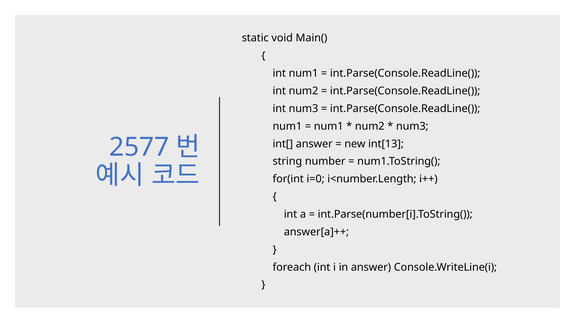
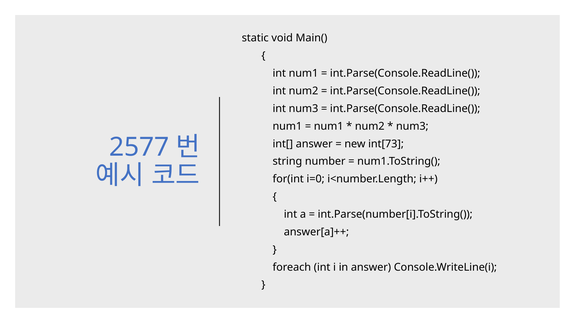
int[13: int[13 -> int[73
